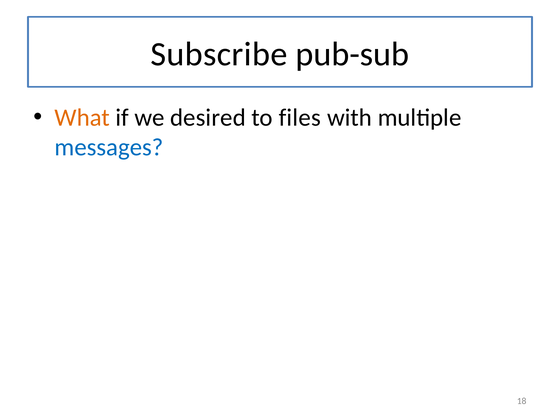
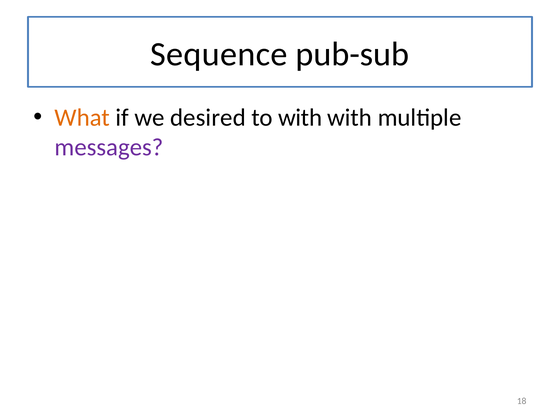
Subscribe: Subscribe -> Sequence
to files: files -> with
messages colour: blue -> purple
